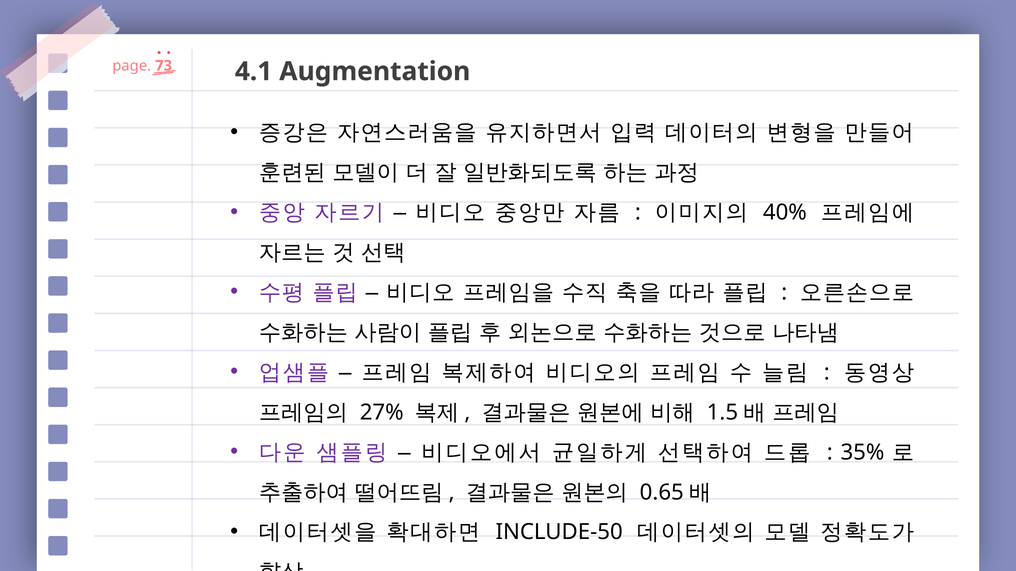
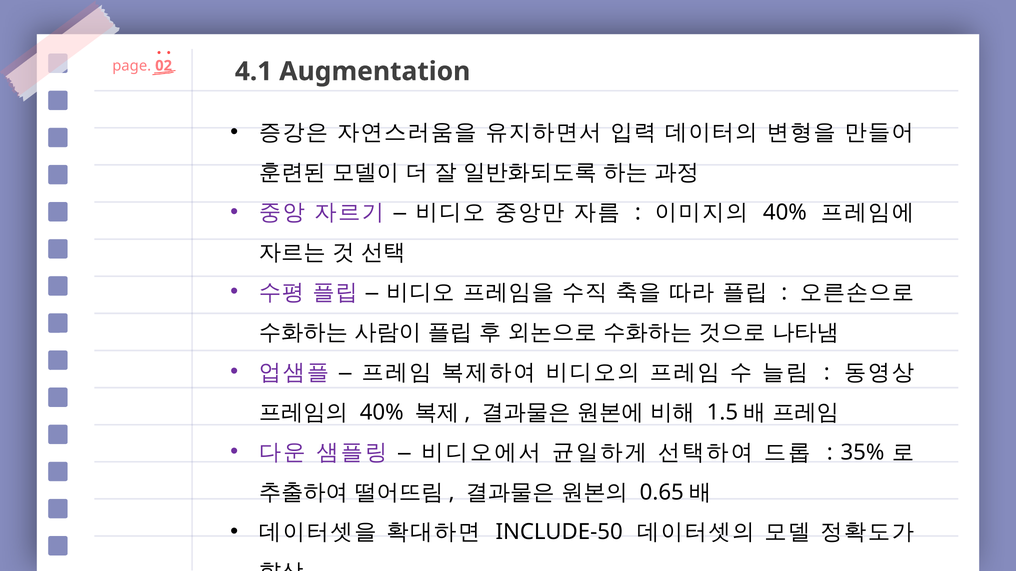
73: 73 -> 02
27% at (382, 413): 27% -> 40%
